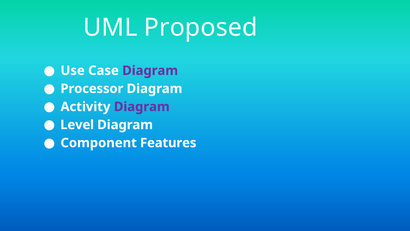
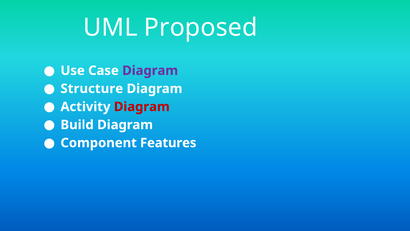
Processor: Processor -> Structure
Diagram at (142, 107) colour: purple -> red
Level: Level -> Build
